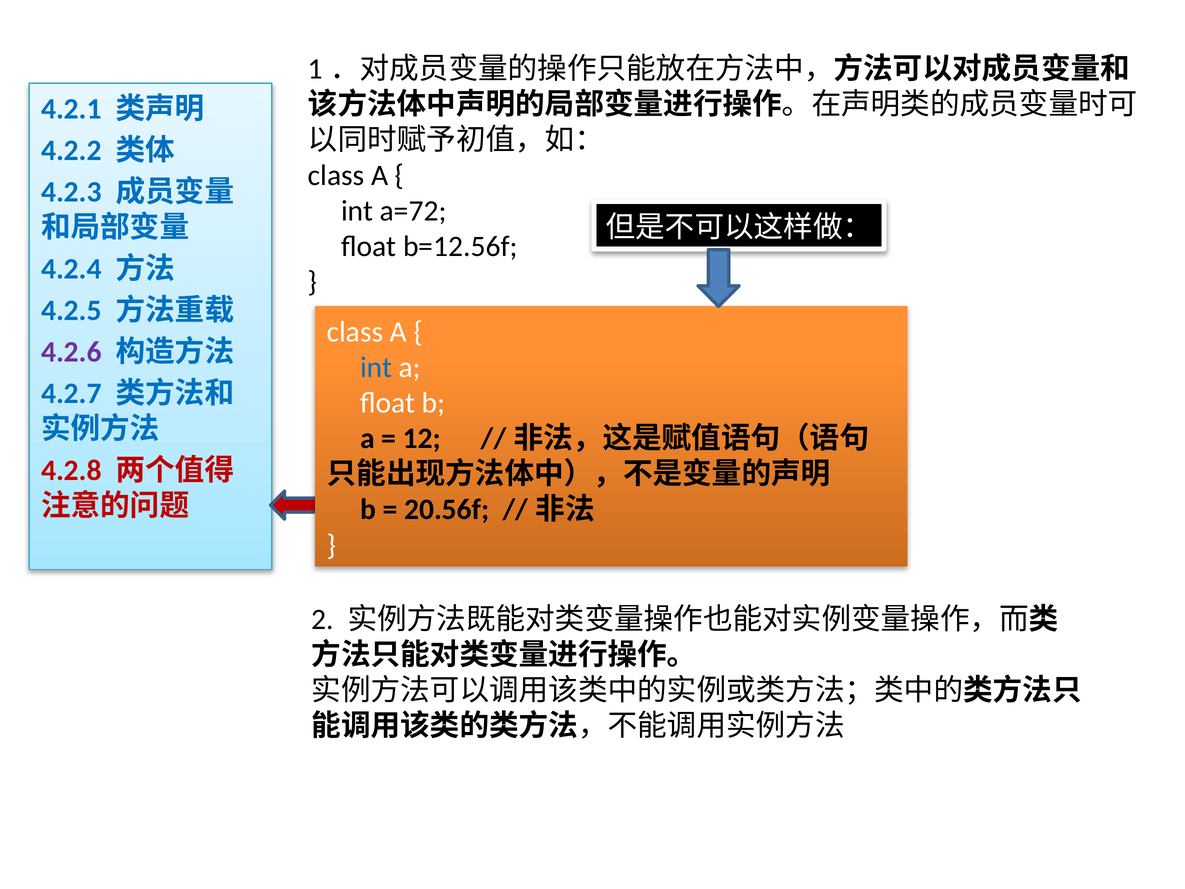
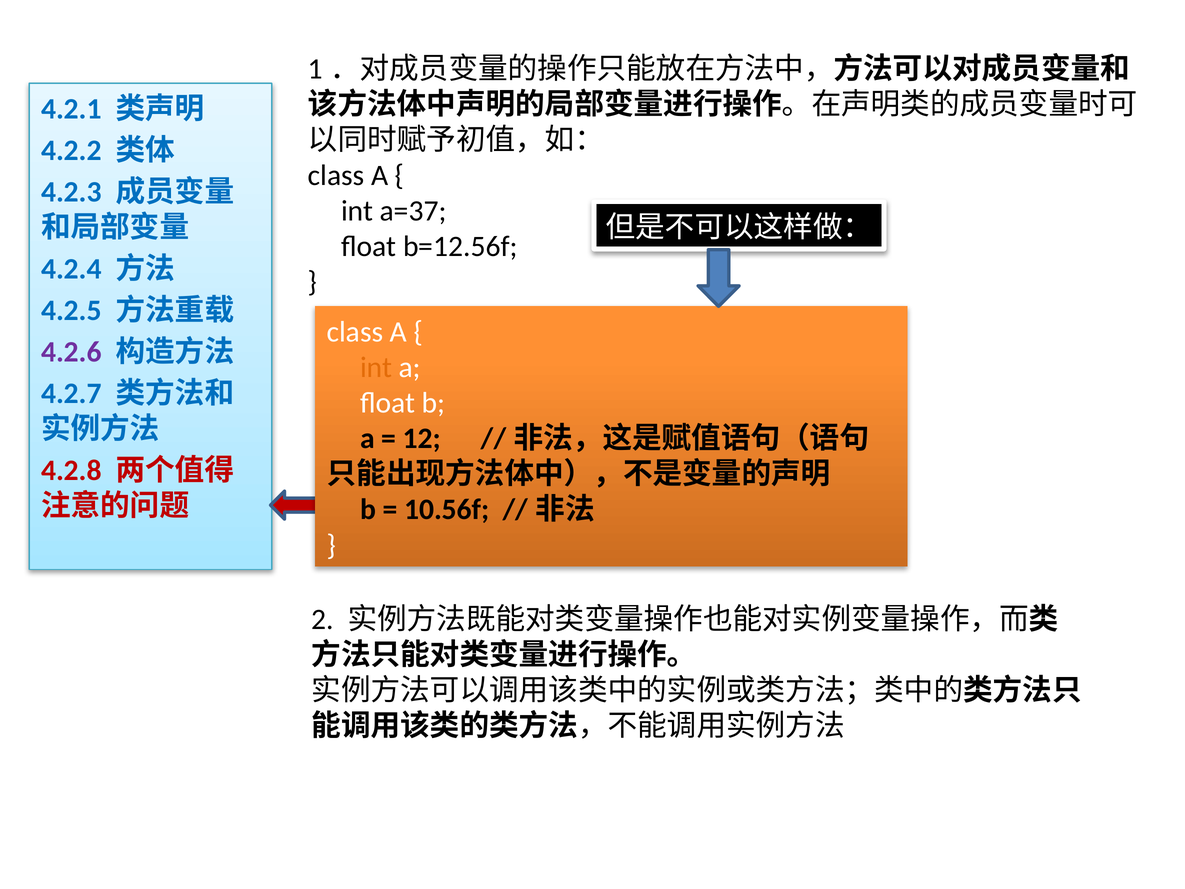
a=72: a=72 -> a=37
int at (376, 367) colour: blue -> orange
20.56f: 20.56f -> 10.56f
